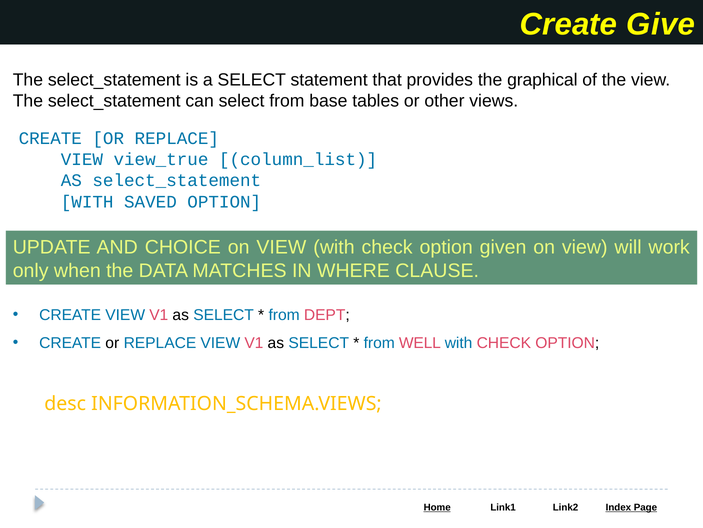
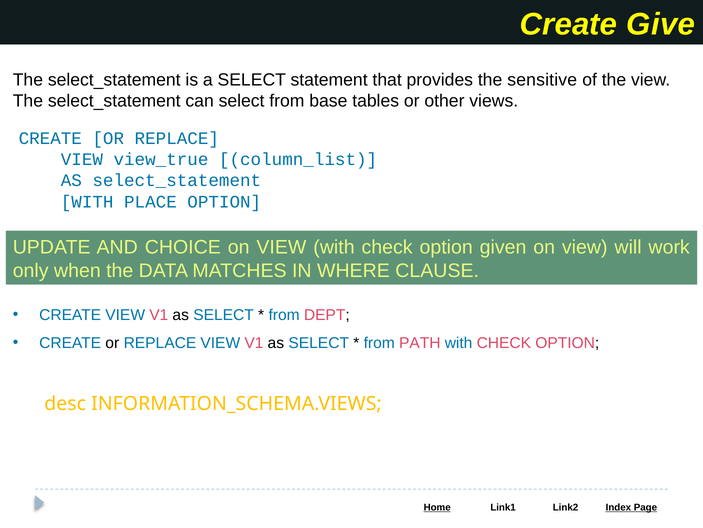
graphical: graphical -> sensitive
SAVED: SAVED -> PLACE
WELL: WELL -> PATH
